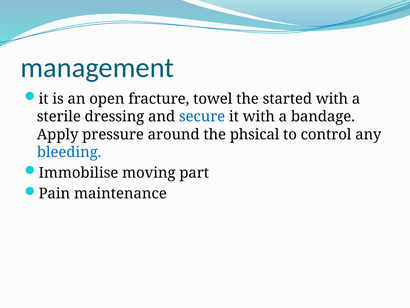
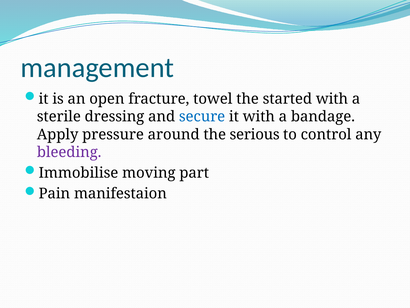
phsical: phsical -> serious
bleeding colour: blue -> purple
maintenance: maintenance -> manifestaion
